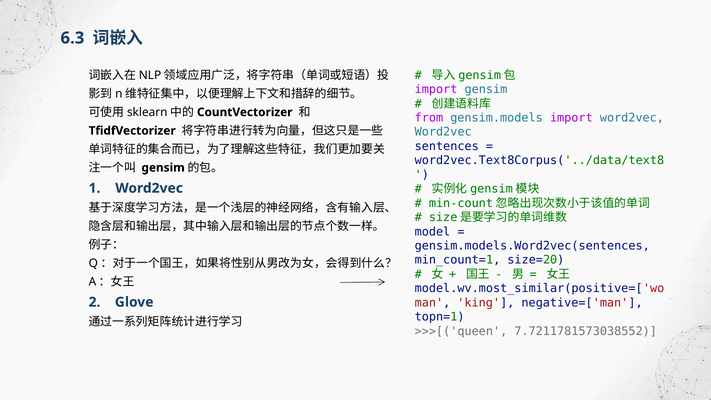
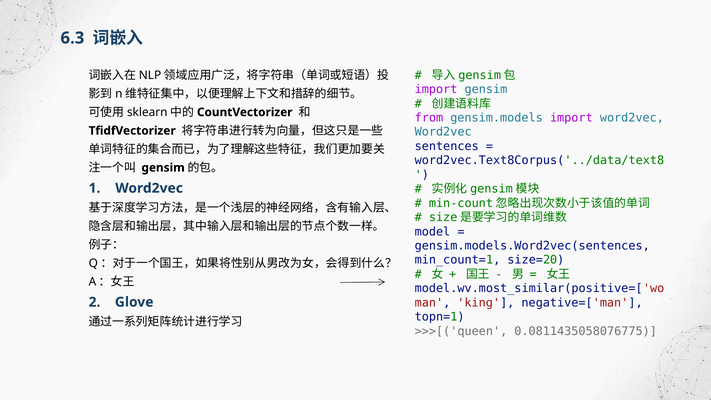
7.7211781573038552: 7.7211781573038552 -> 0.0811435058076775
